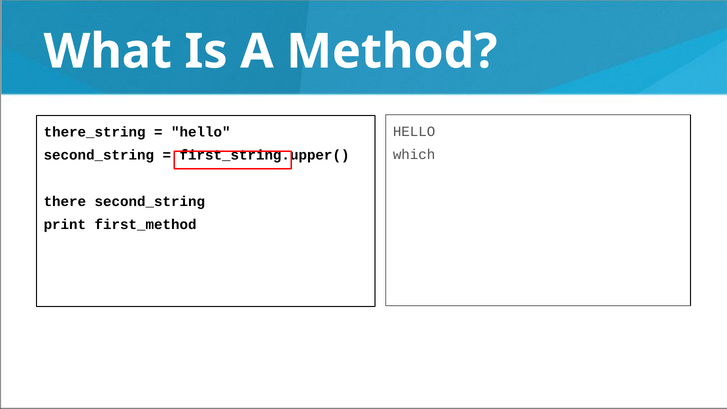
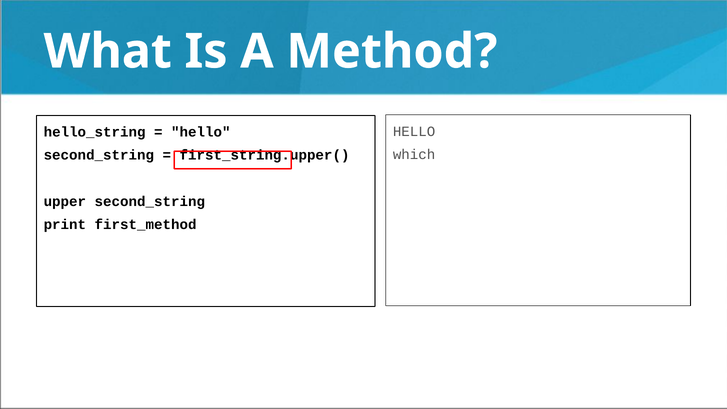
there_string: there_string -> hello_string
there: there -> upper
